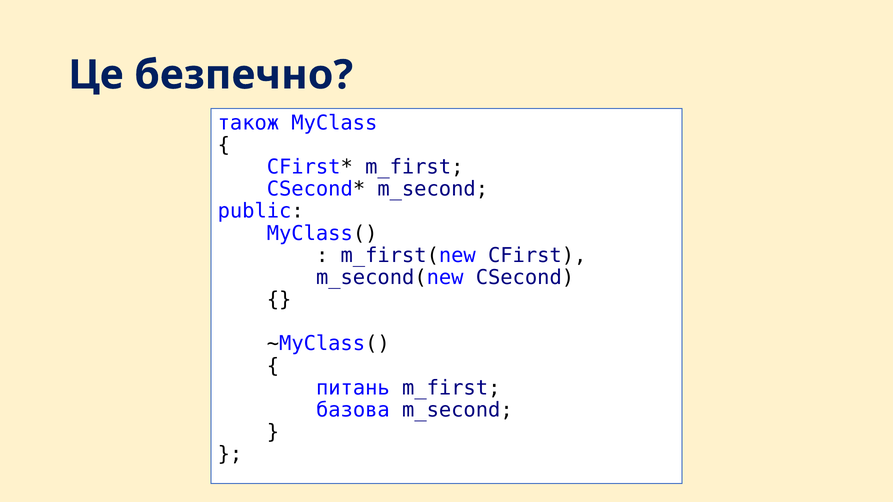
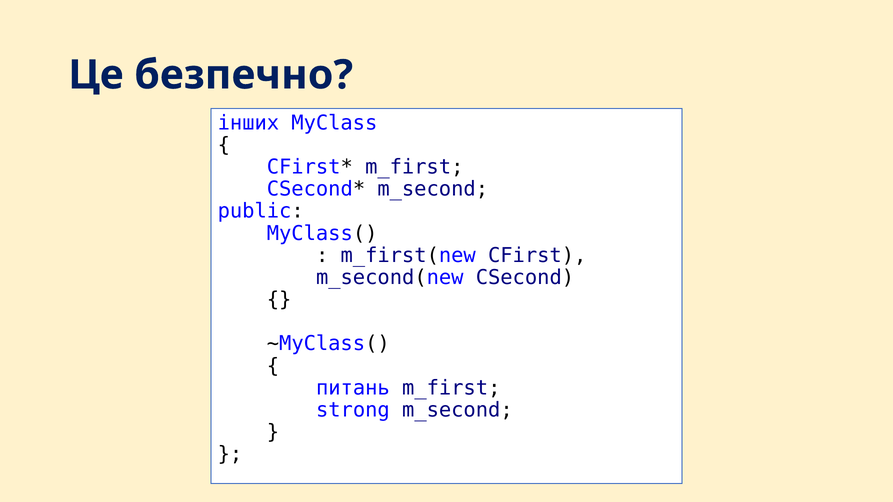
також: також -> інших
базова: базова -> strong
